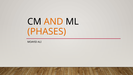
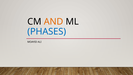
PHASES colour: orange -> blue
